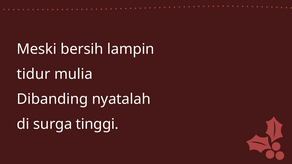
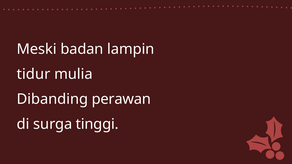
bersih: bersih -> badan
nyatalah: nyatalah -> perawan
